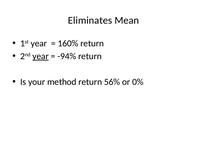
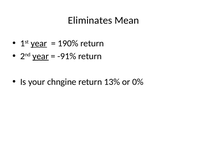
year at (39, 43) underline: none -> present
160%: 160% -> 190%
-94%: -94% -> -91%
method: method -> chngine
56%: 56% -> 13%
